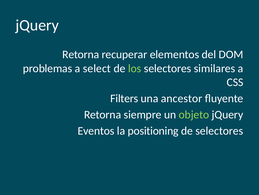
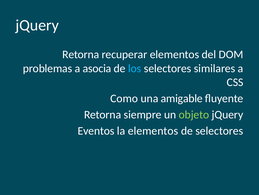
select: select -> asocia
los colour: light green -> light blue
Filters: Filters -> Como
ancestor: ancestor -> amigable
la positioning: positioning -> elementos
